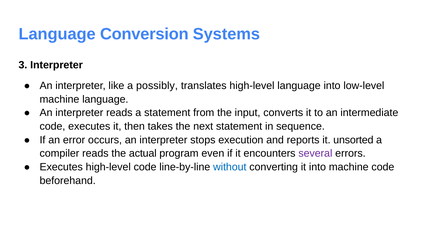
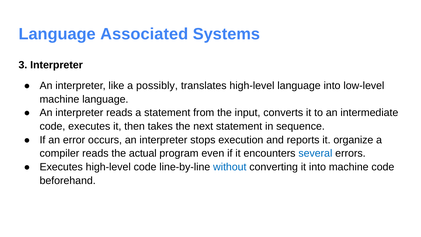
Conversion: Conversion -> Associated
unsorted: unsorted -> organize
several colour: purple -> blue
